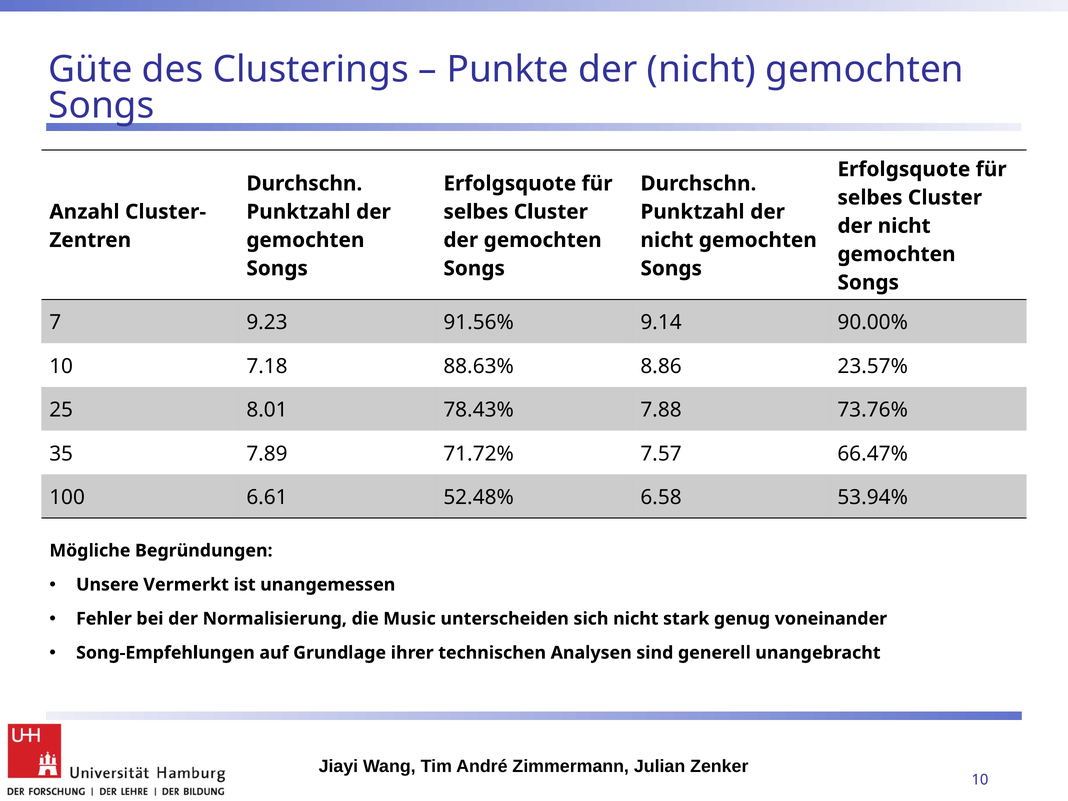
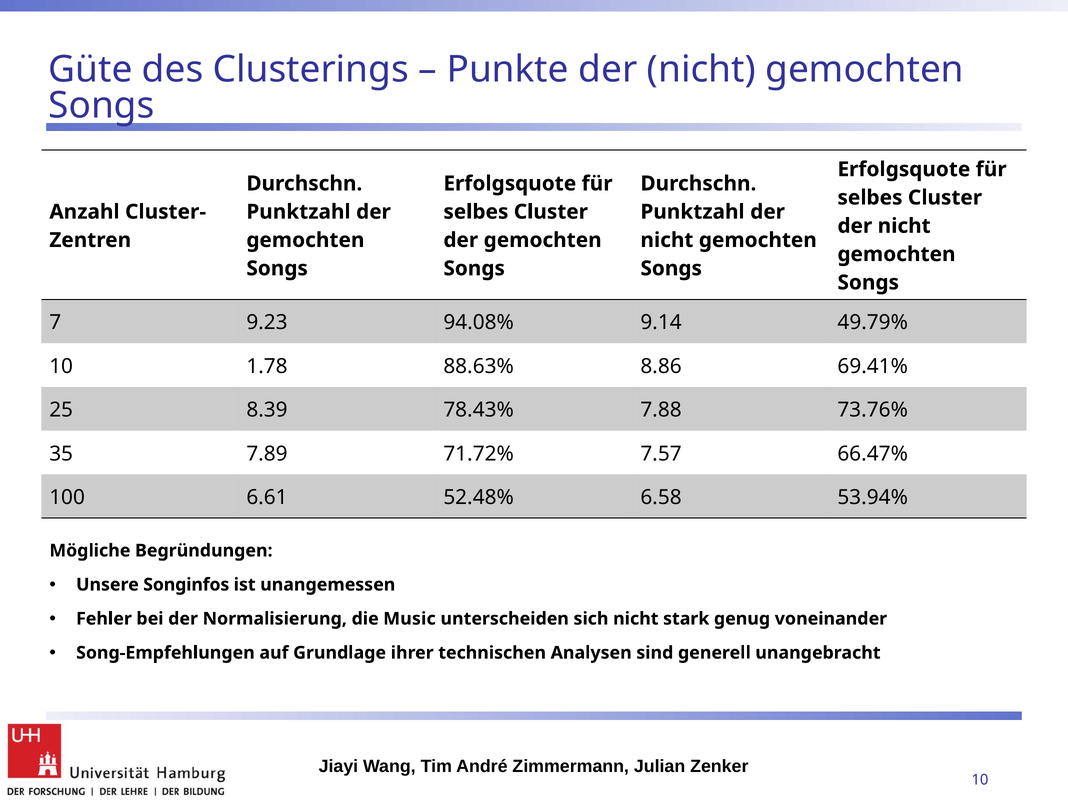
91.56%: 91.56% -> 94.08%
90.00%: 90.00% -> 49.79%
7.18: 7.18 -> 1.78
23.57%: 23.57% -> 69.41%
8.01: 8.01 -> 8.39
Vermerkt: Vermerkt -> Songinfos
